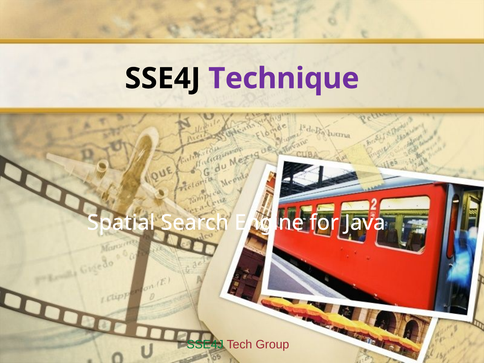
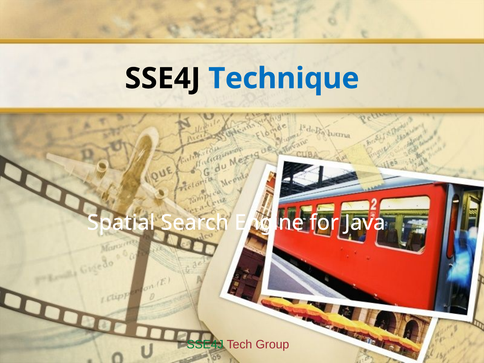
Technique colour: purple -> blue
